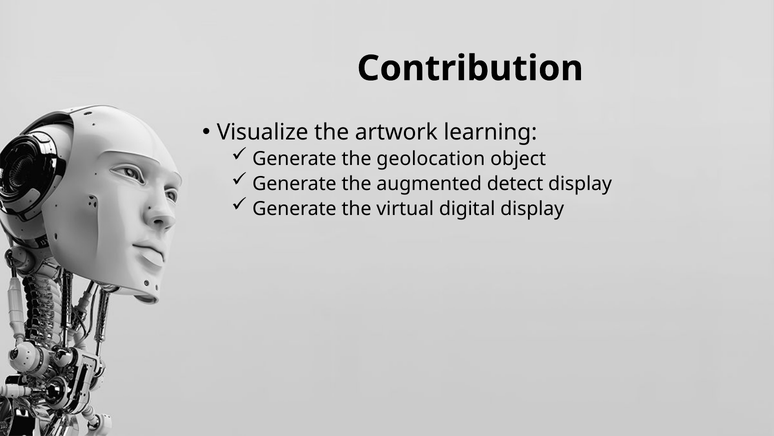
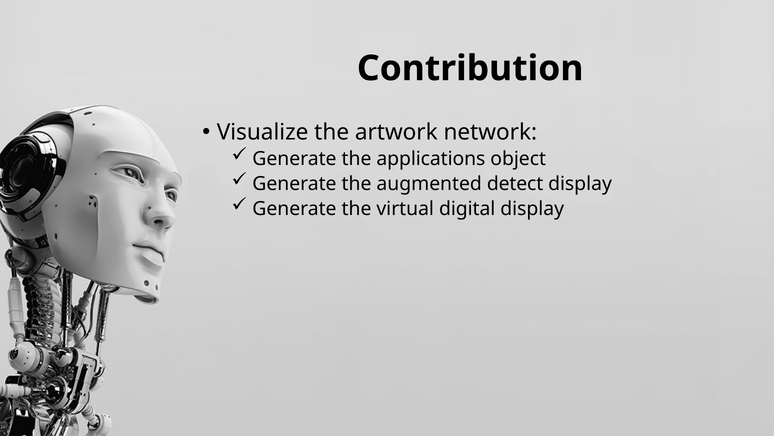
learning: learning -> network
geolocation: geolocation -> applications
